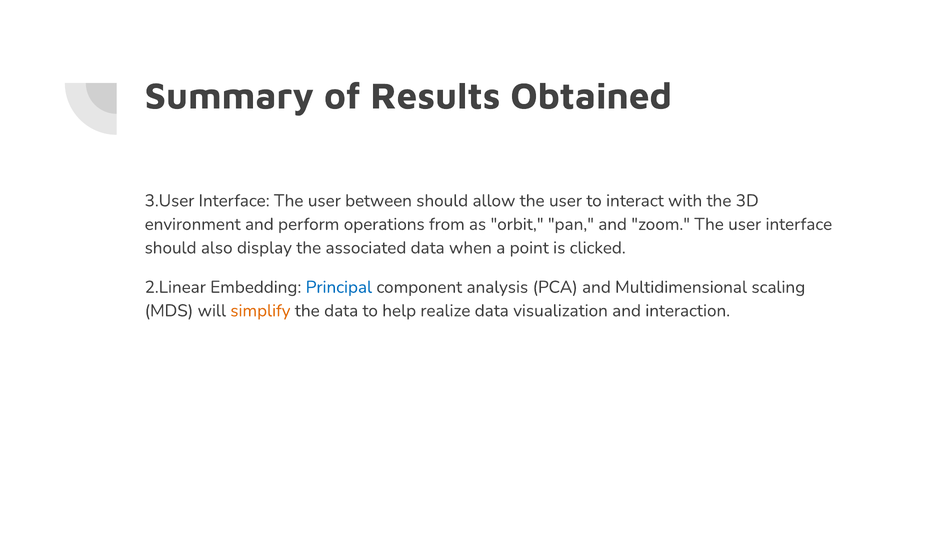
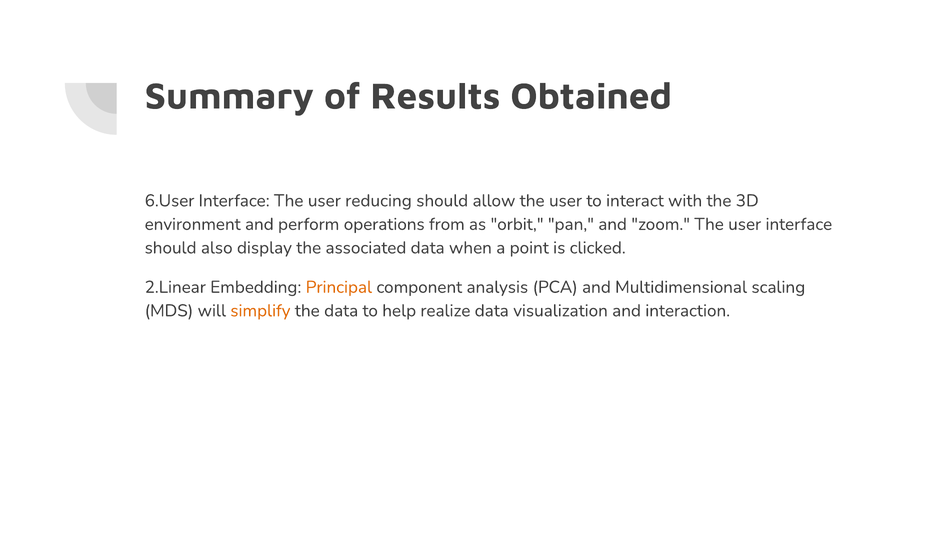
3.User: 3.User -> 6.User
between: between -> reducing
Principal colour: blue -> orange
